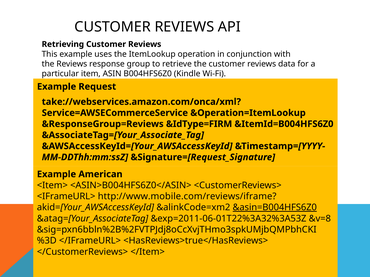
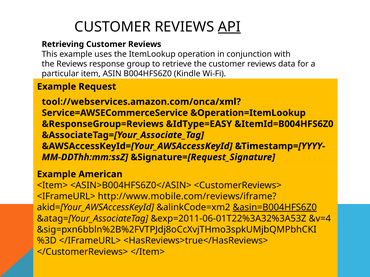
API underline: none -> present
take://webservices.amazon.com/onca/xml: take://webservices.amazon.com/onca/xml -> tool://webservices.amazon.com/onca/xml
&IdType=FIRM: &IdType=FIRM -> &IdType=EASY
&v=8: &v=8 -> &v=4
